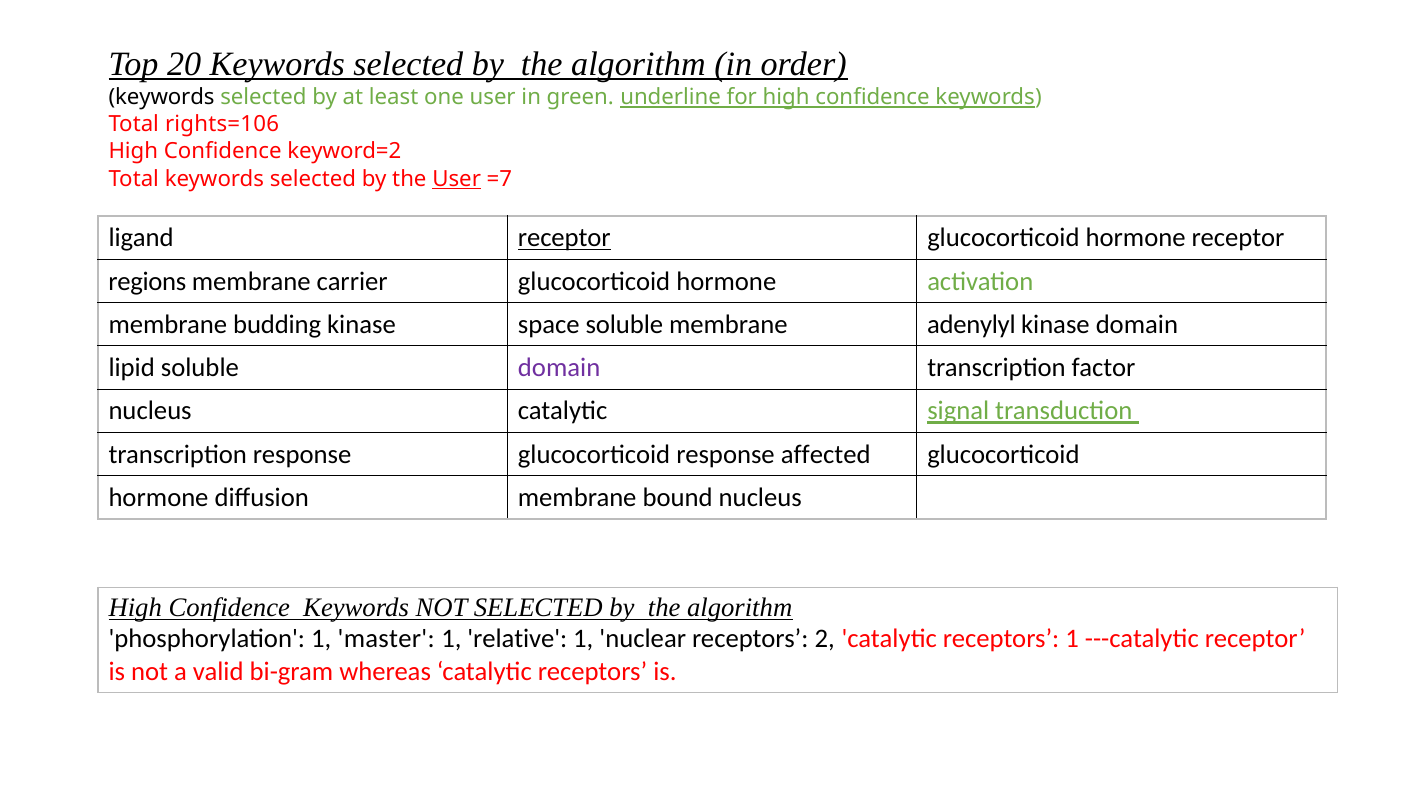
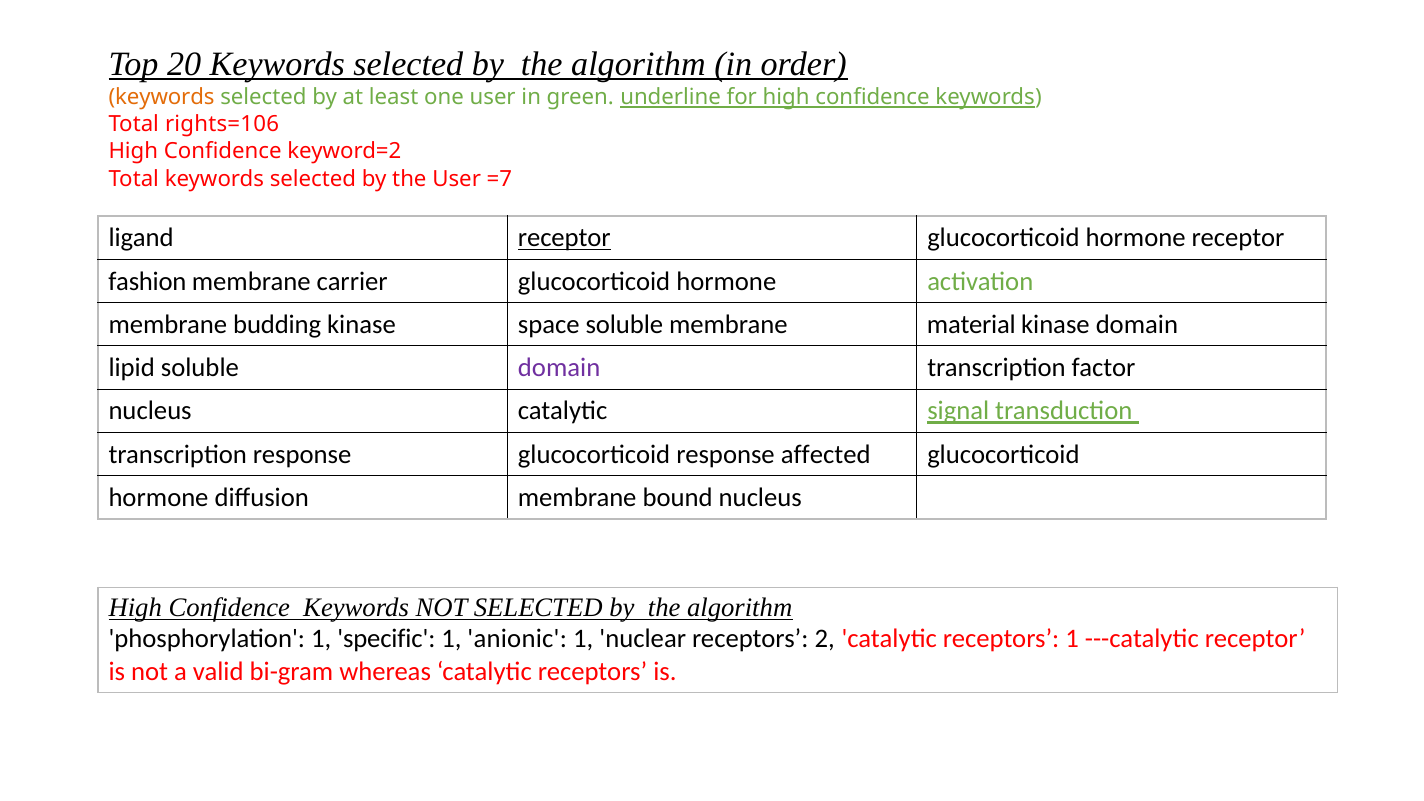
keywords at (162, 97) colour: black -> orange
User at (457, 179) underline: present -> none
regions: regions -> fashion
adenylyl: adenylyl -> material
master: master -> specific
relative: relative -> anionic
